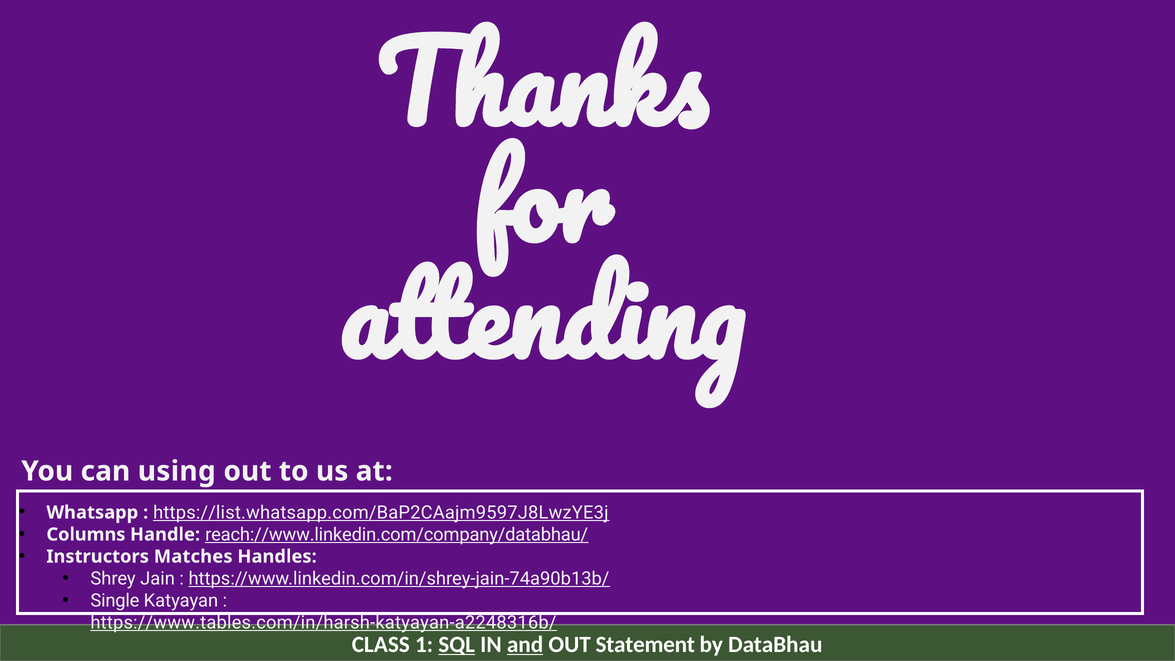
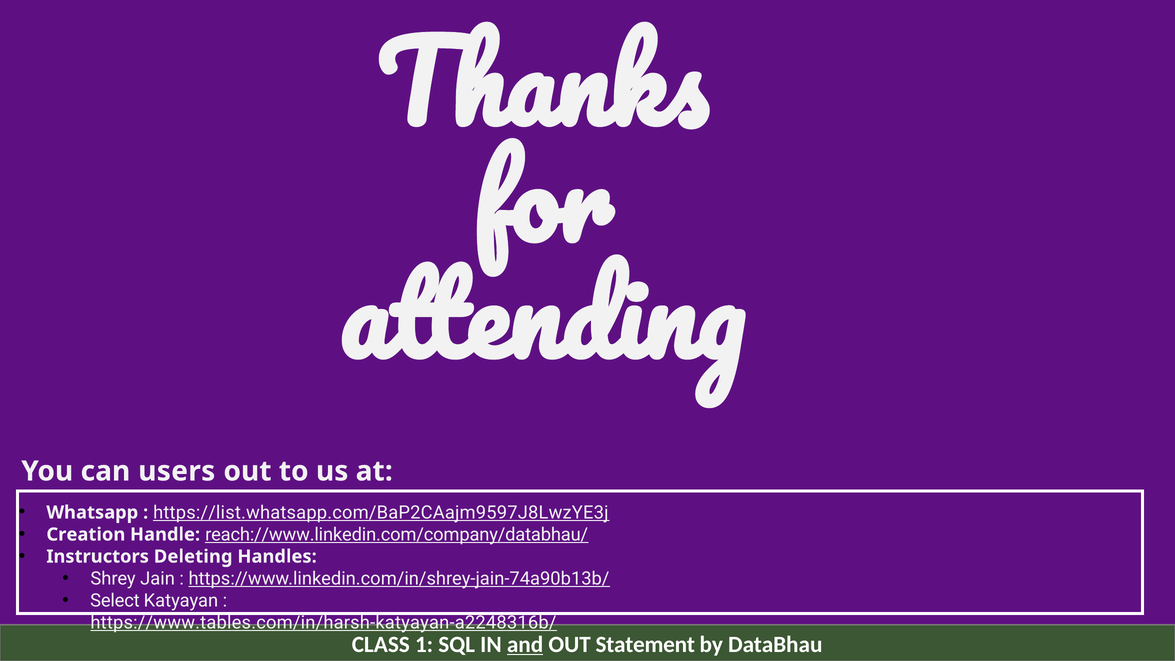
using: using -> users
Columns: Columns -> Creation
Matches: Matches -> Deleting
Single: Single -> Select
SQL underline: present -> none
